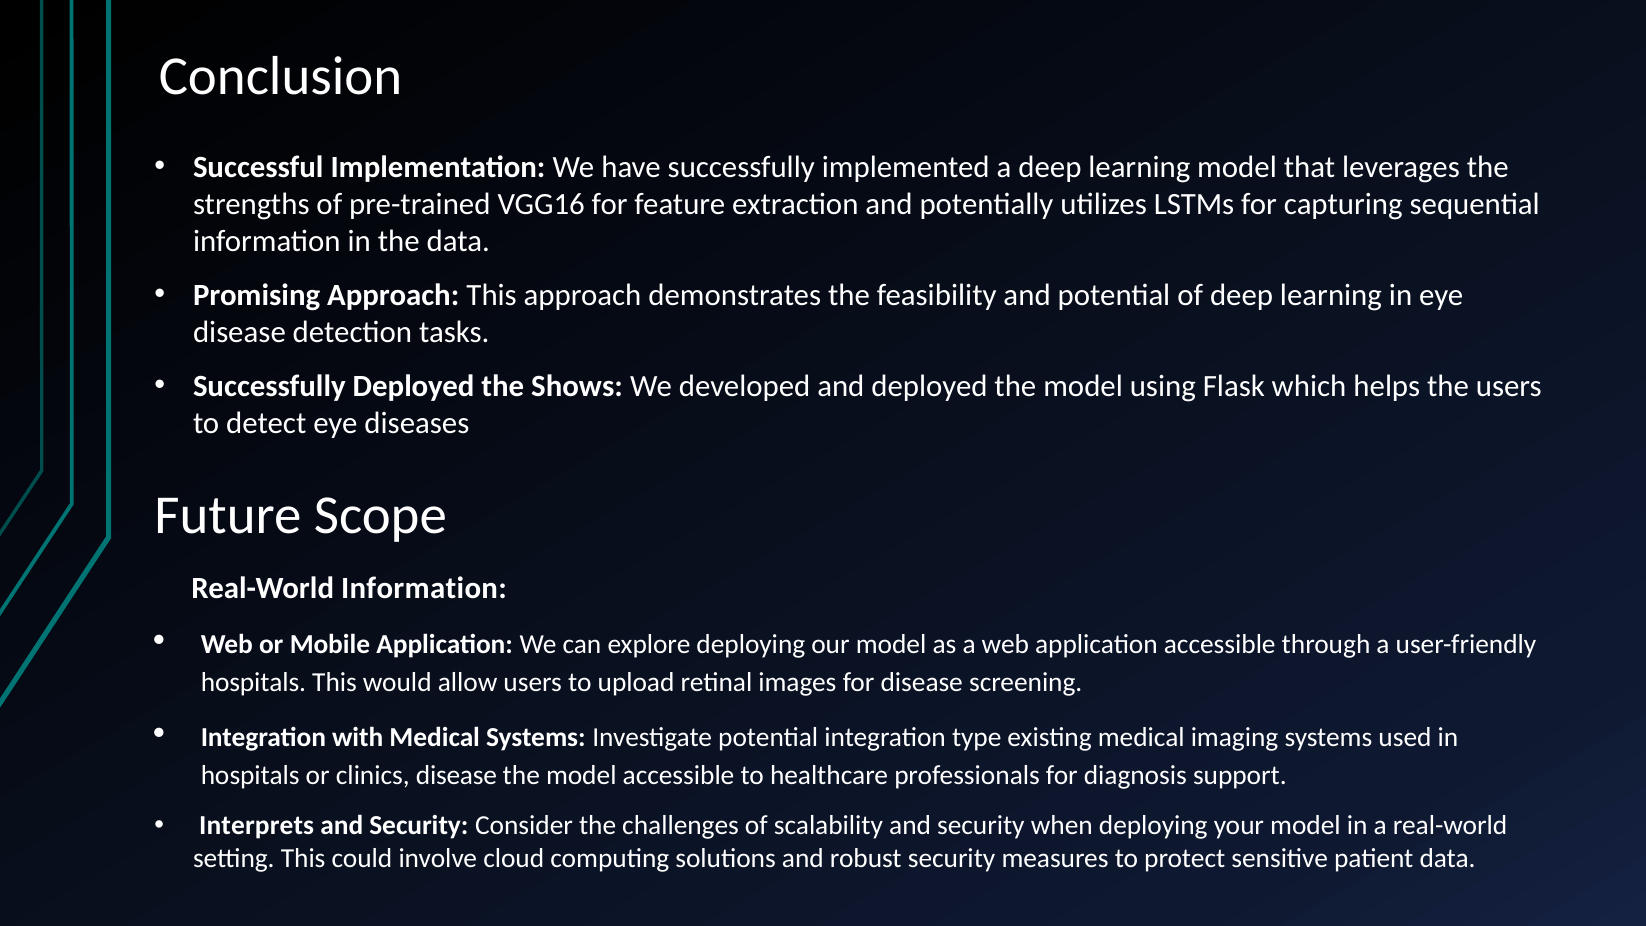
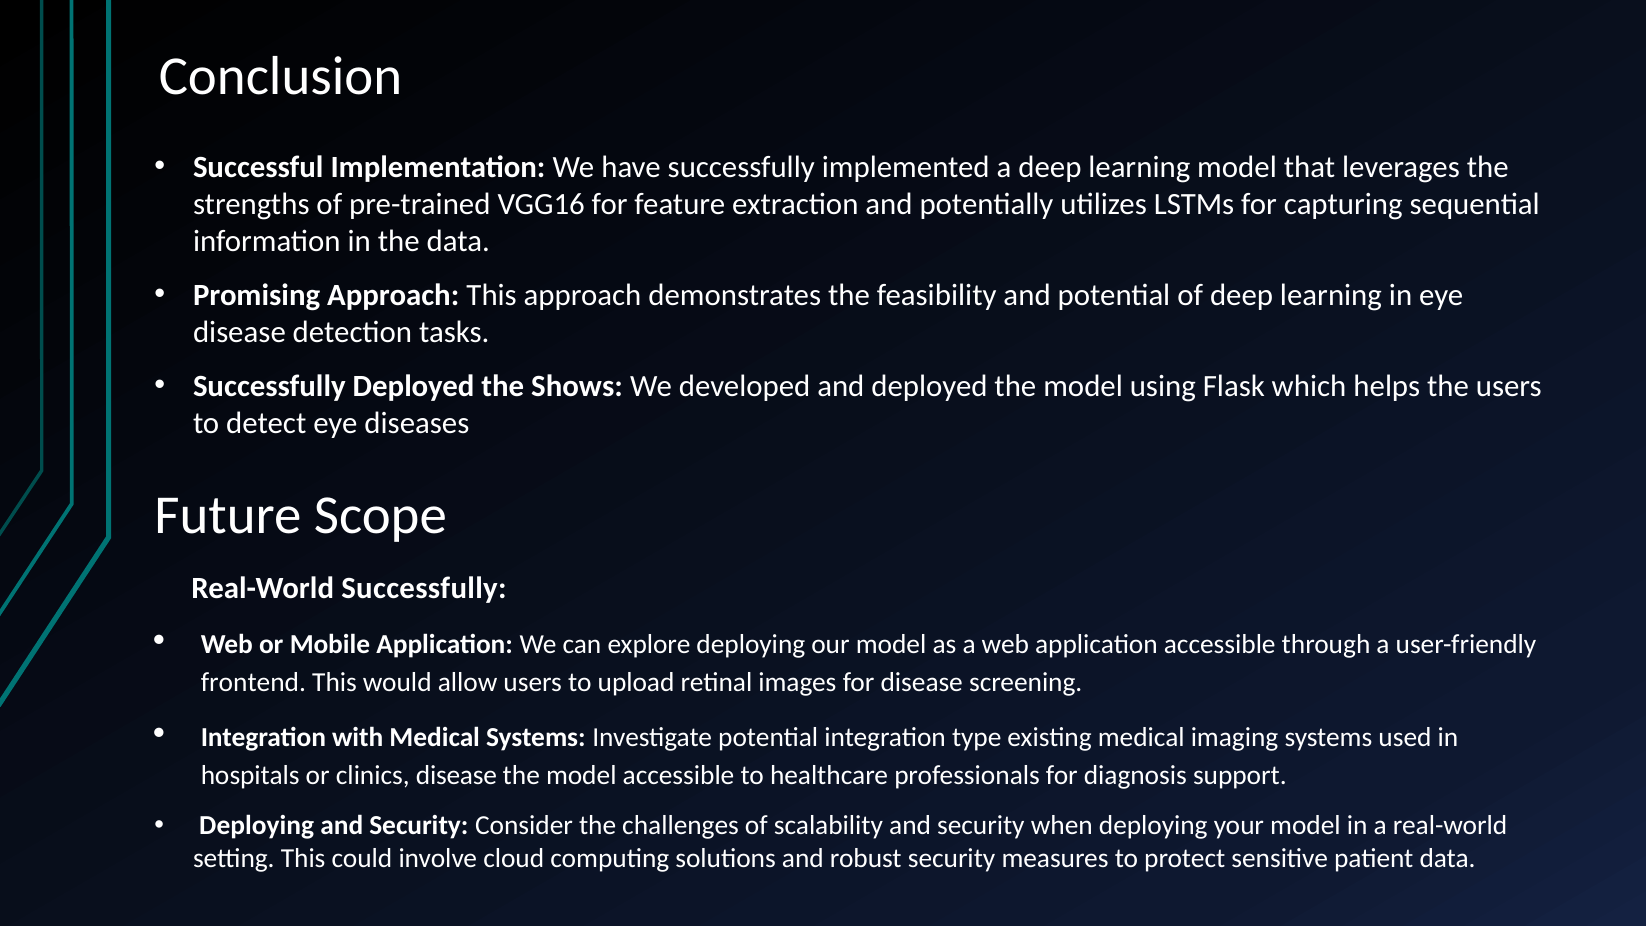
Real-World Information: Information -> Successfully
hospitals at (253, 683): hospitals -> frontend
Interprets at (257, 826): Interprets -> Deploying
